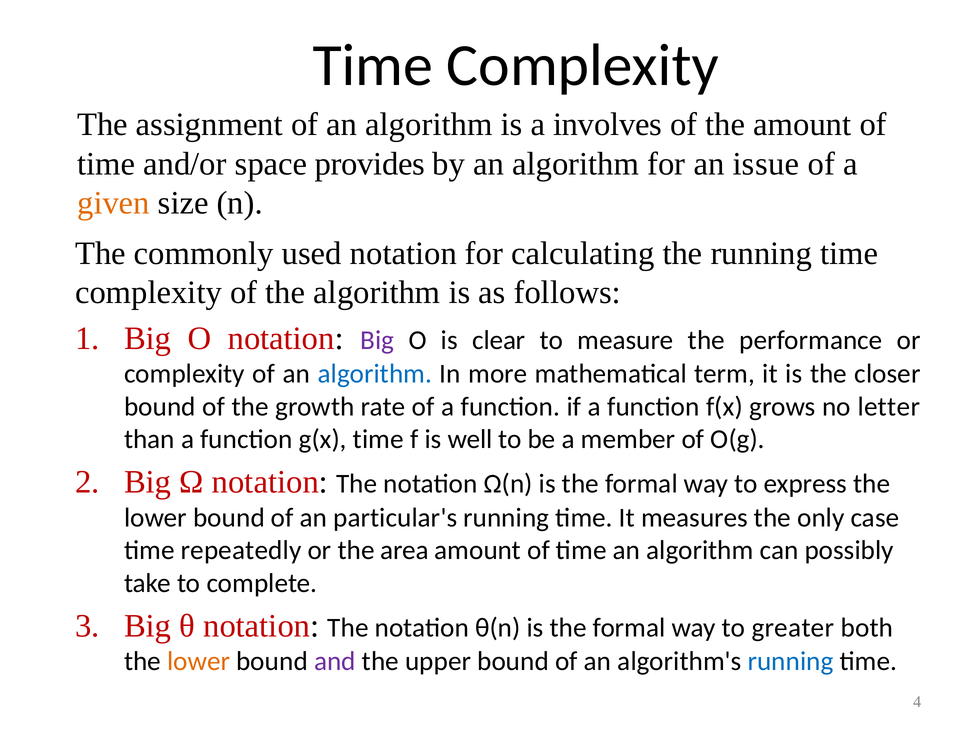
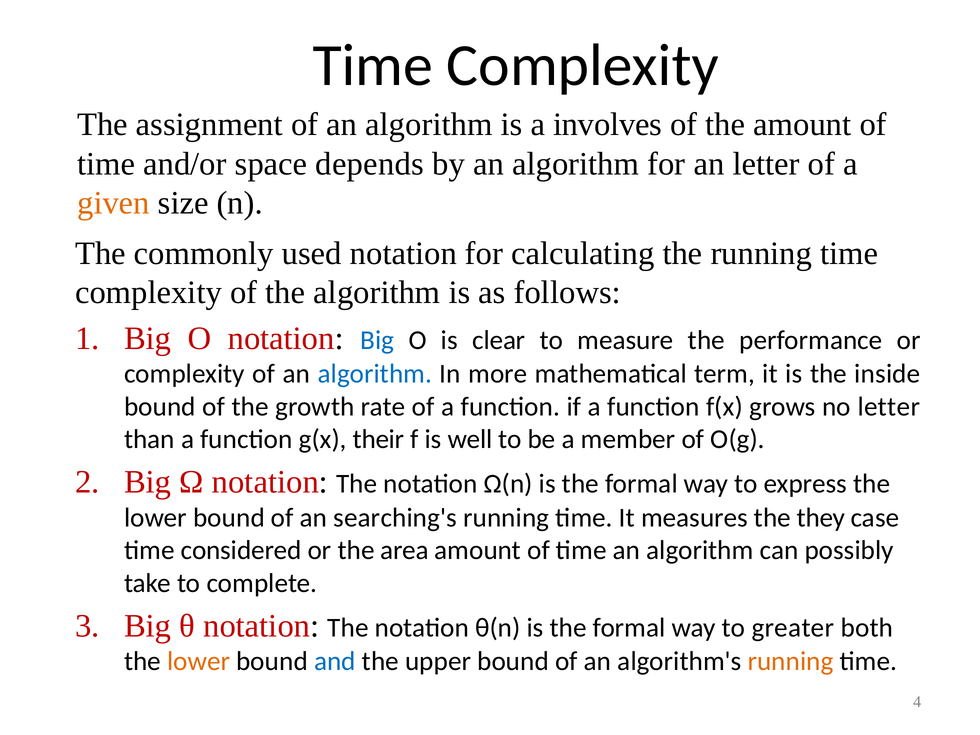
provides: provides -> depends
an issue: issue -> letter
Big at (377, 340) colour: purple -> blue
closer: closer -> inside
g(x time: time -> their
particular's: particular's -> searching's
only: only -> they
repeatedly: repeatedly -> considered
and colour: purple -> blue
running at (791, 661) colour: blue -> orange
